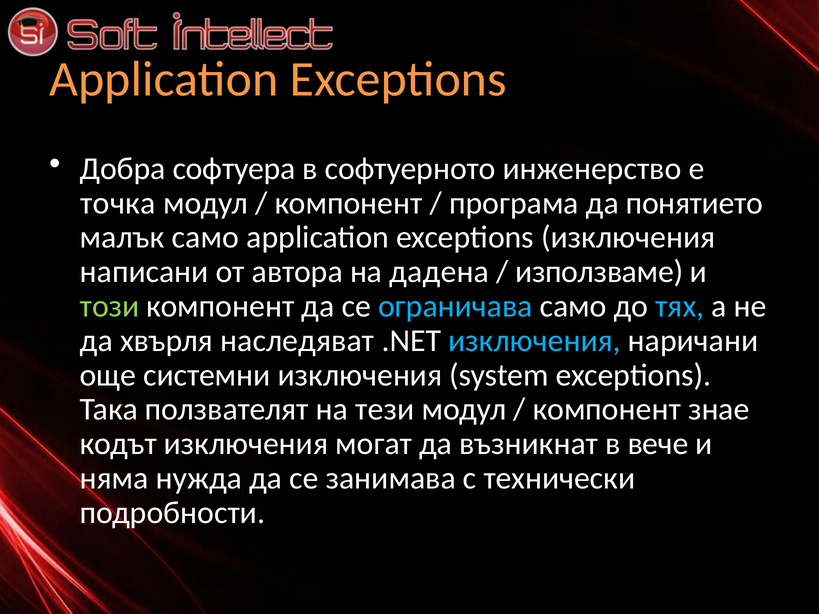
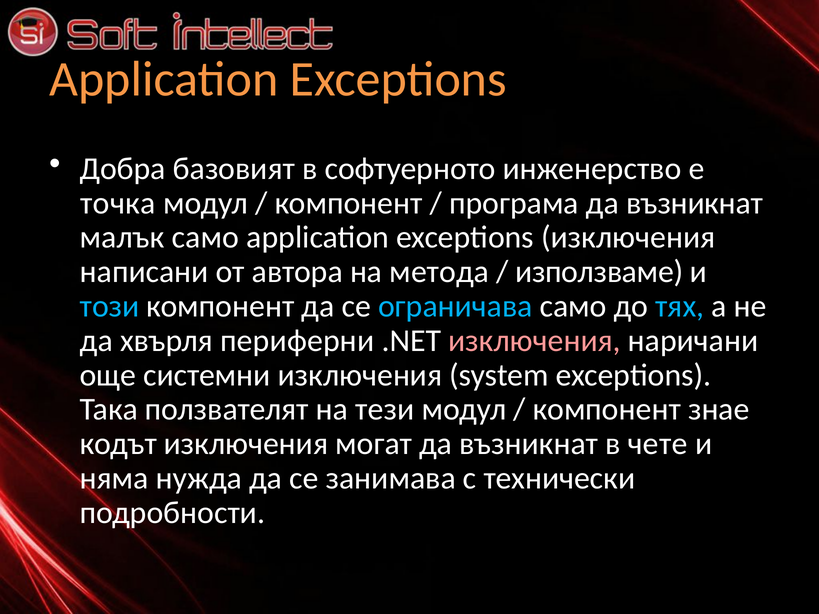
софтуера: софтуера -> базовият
програма да понятието: понятието -> възникнат
дадена: дадена -> метода
този colour: light green -> light blue
наследяват: наследяват -> периферни
изключения at (534, 341) colour: light blue -> pink
вече: вече -> чете
